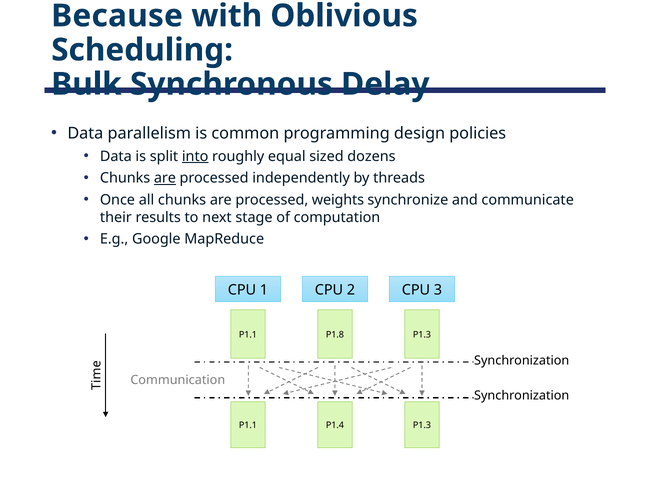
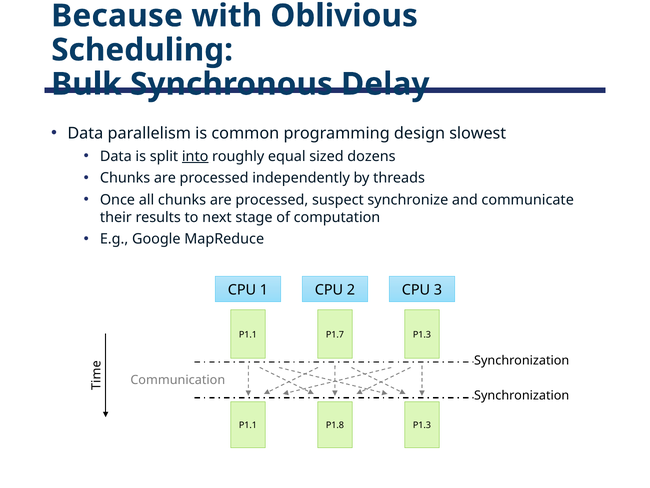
policies: policies -> slowest
are at (165, 178) underline: present -> none
weights: weights -> suspect
P1.8: P1.8 -> P1.7
P1.4: P1.4 -> P1.8
